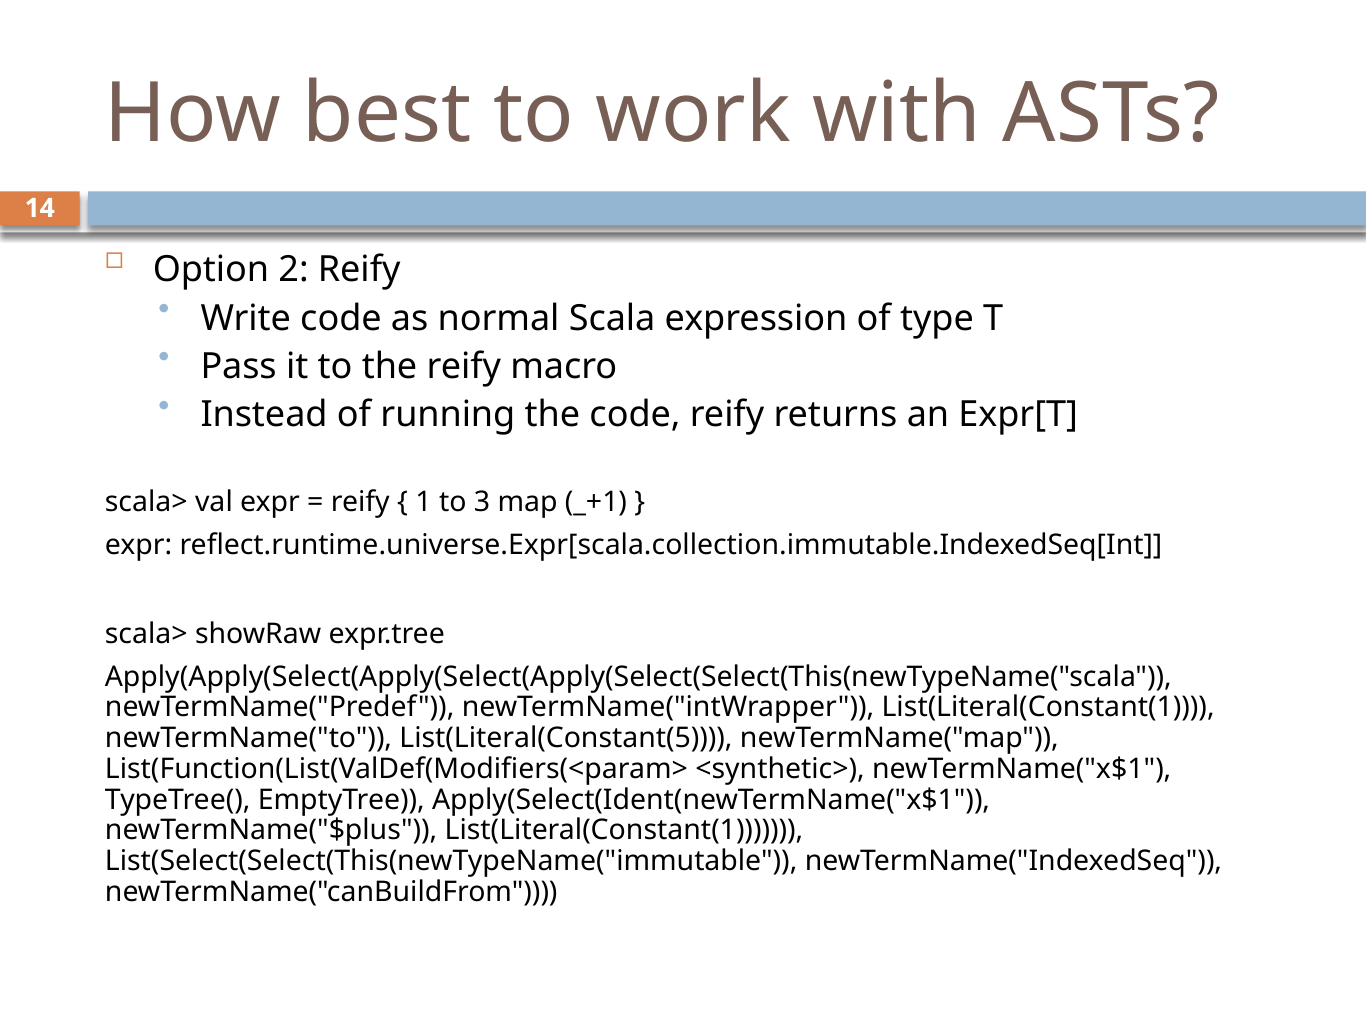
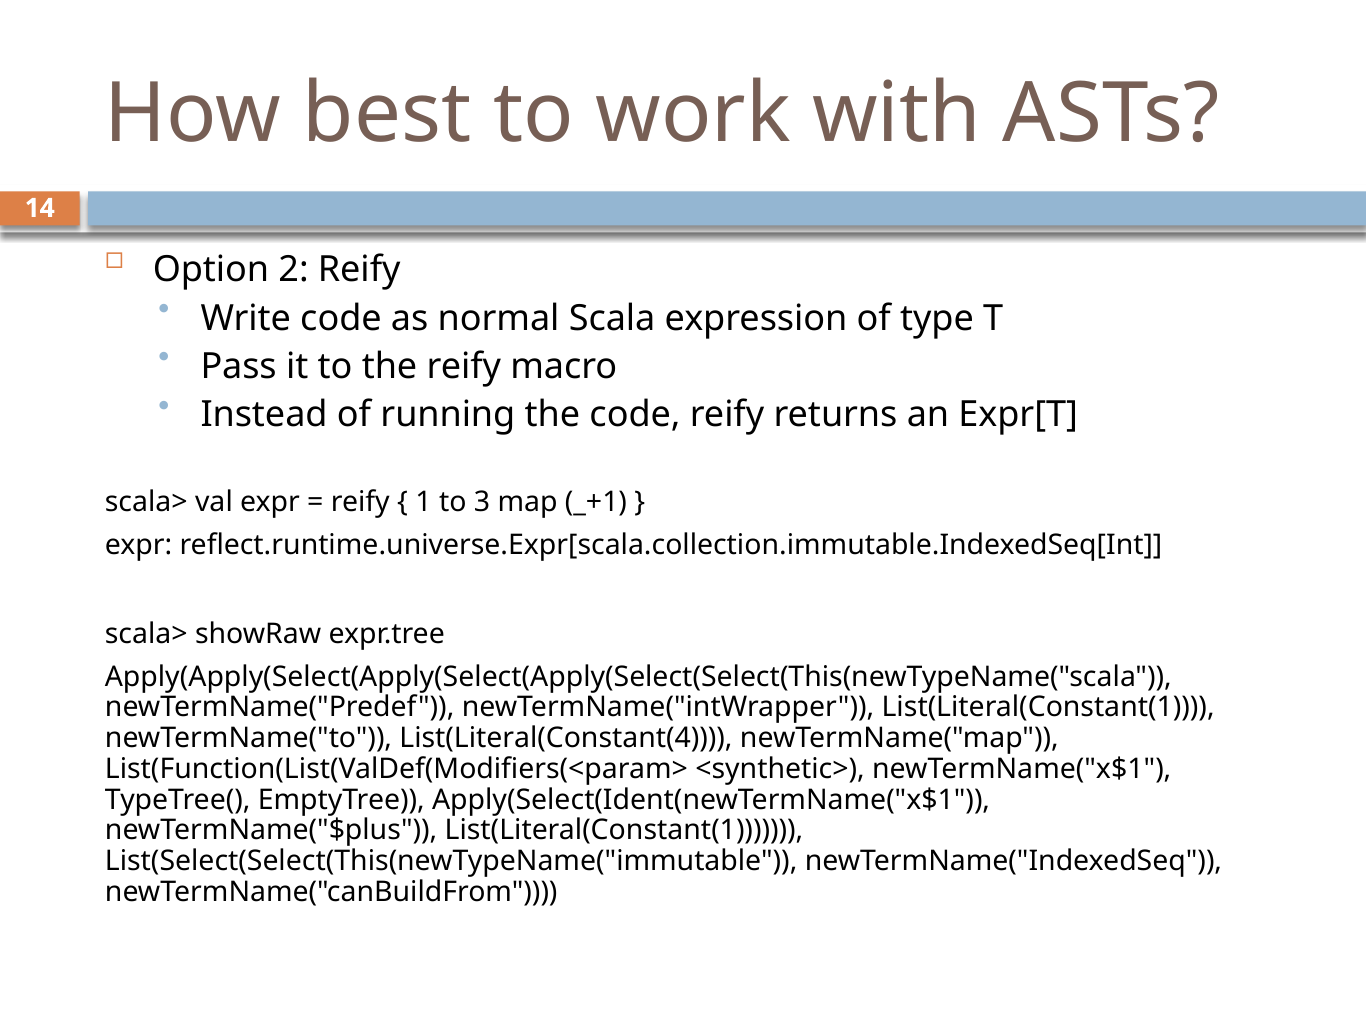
List(Literal(Constant(5: List(Literal(Constant(5 -> List(Literal(Constant(4
